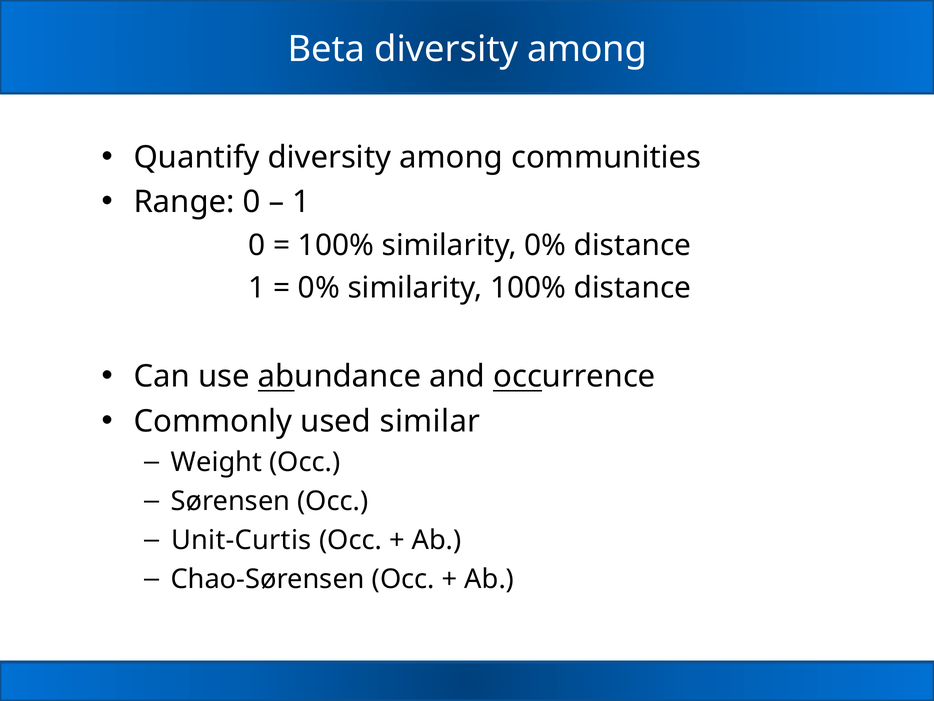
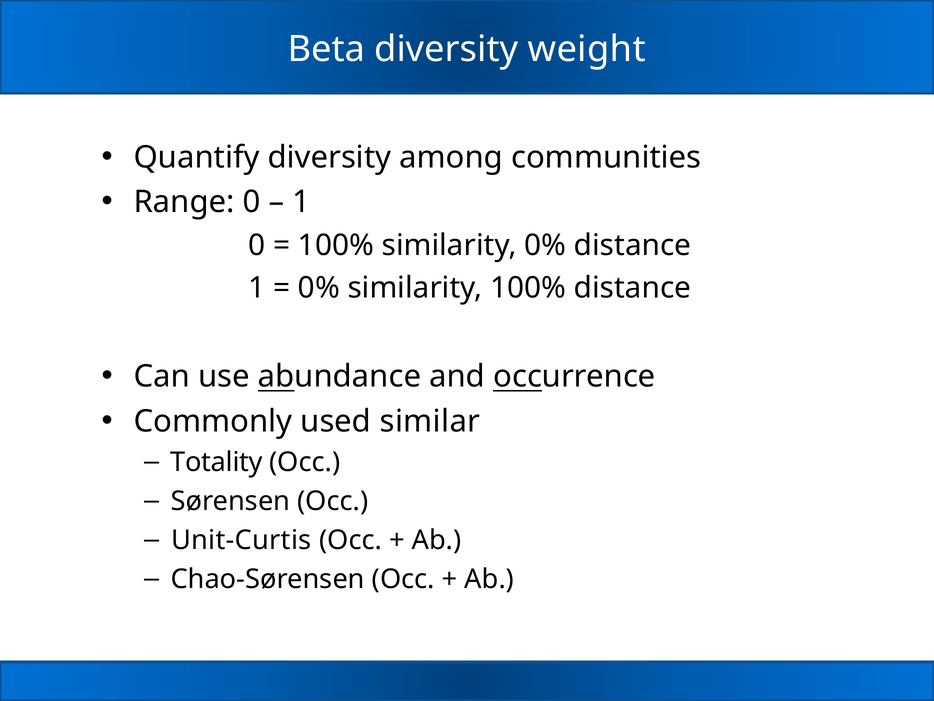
Beta diversity among: among -> weight
Weight: Weight -> Totality
